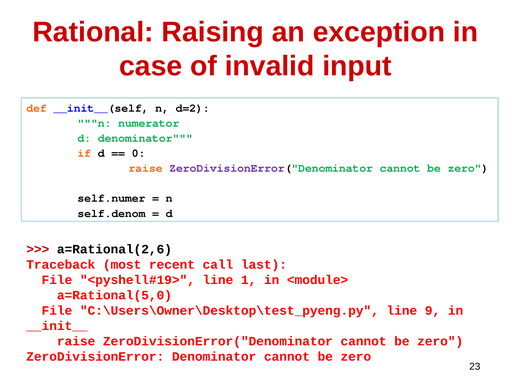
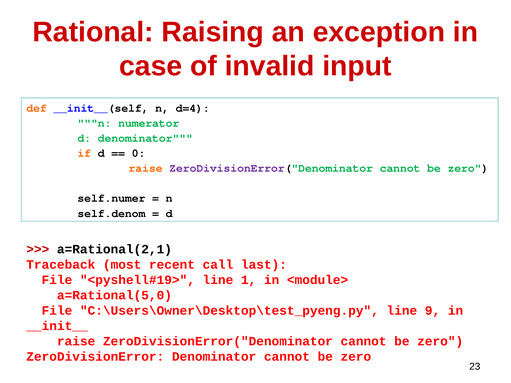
d=2: d=2 -> d=4
a=Rational(2,6: a=Rational(2,6 -> a=Rational(2,1
